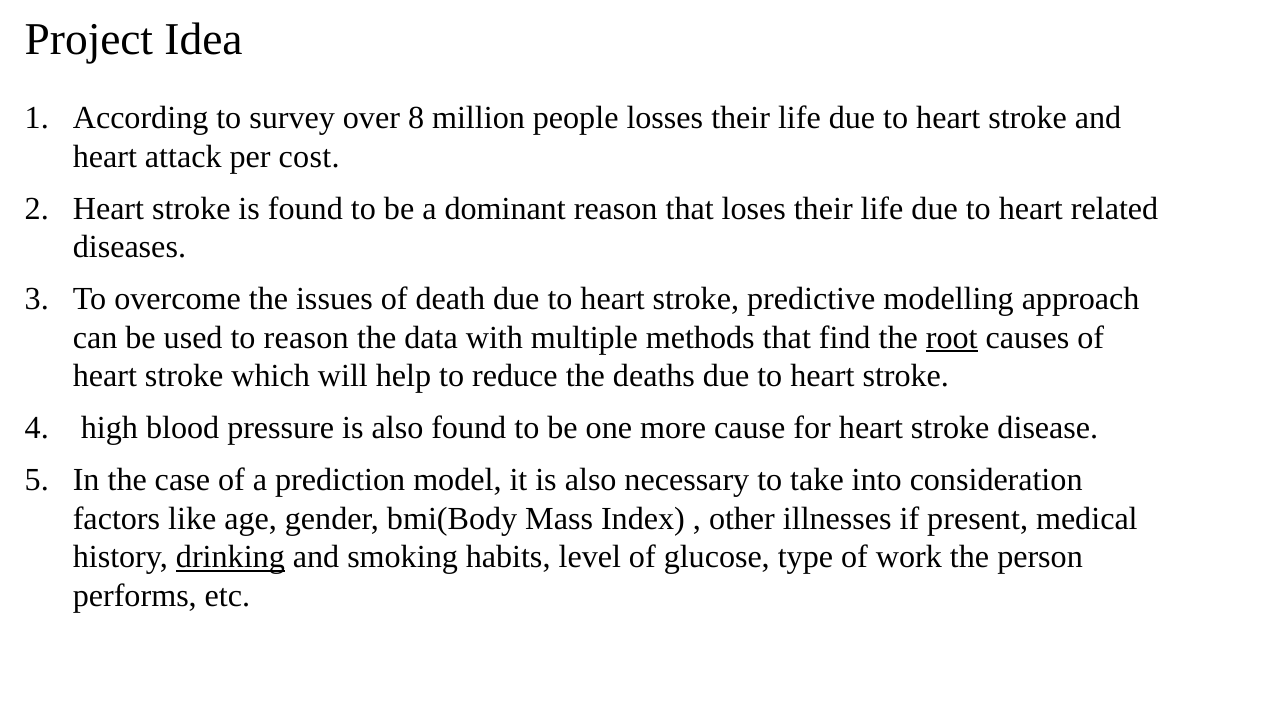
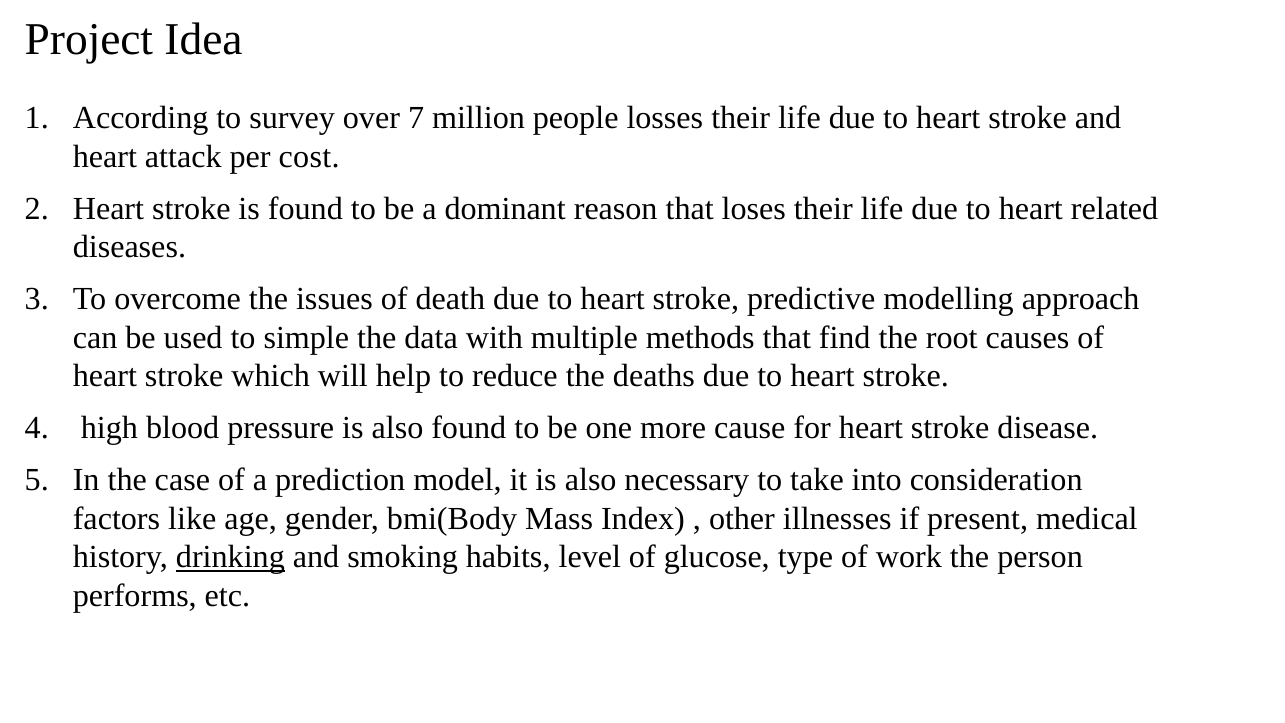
8: 8 -> 7
to reason: reason -> simple
root underline: present -> none
